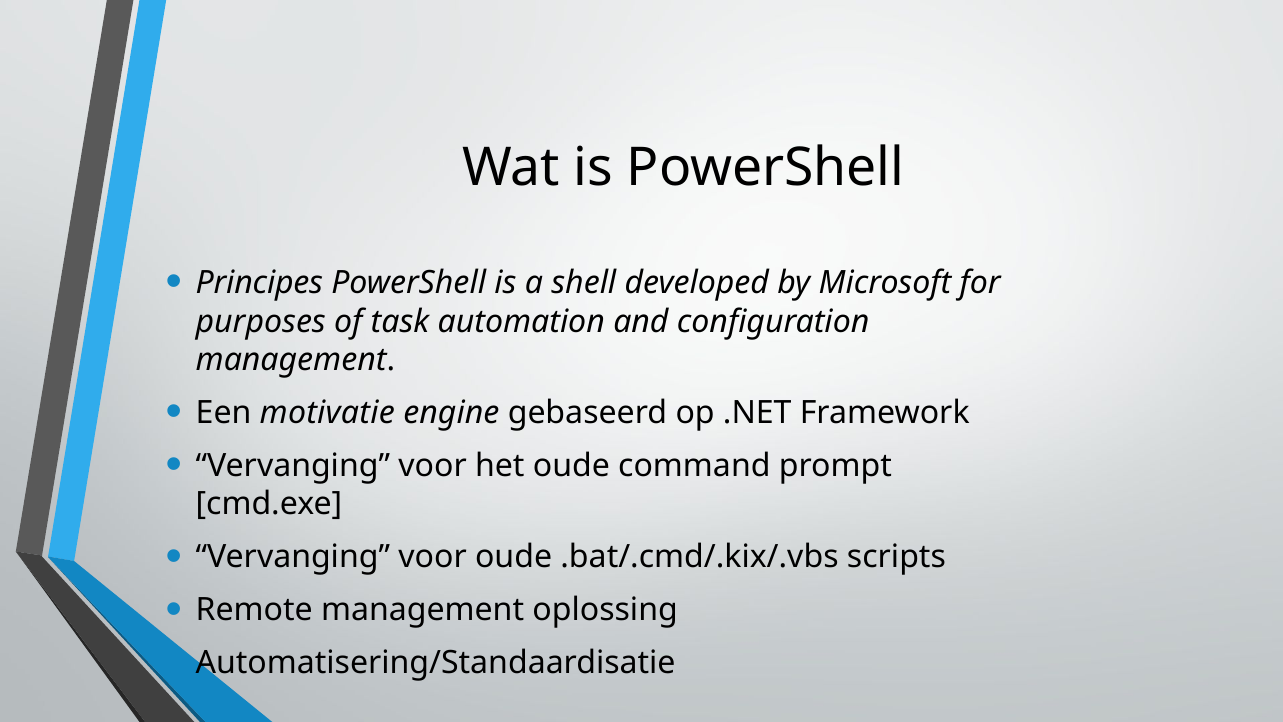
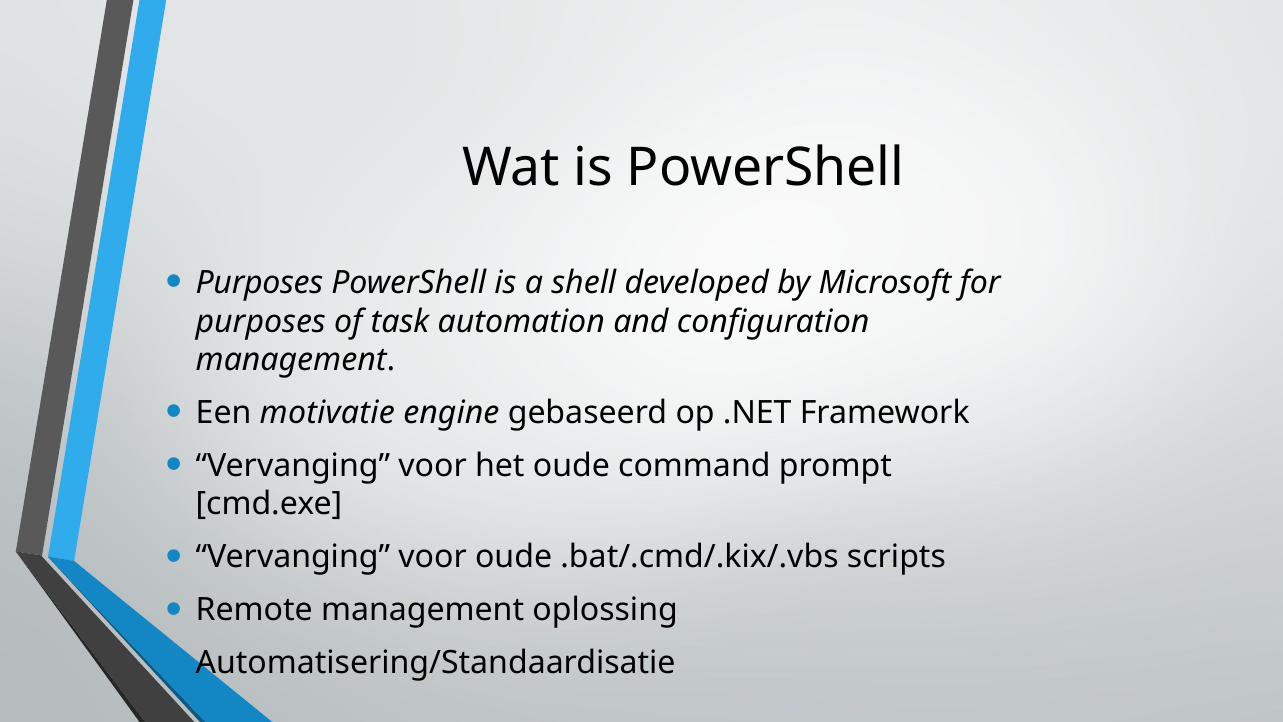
Principes at (259, 283): Principes -> Purposes
